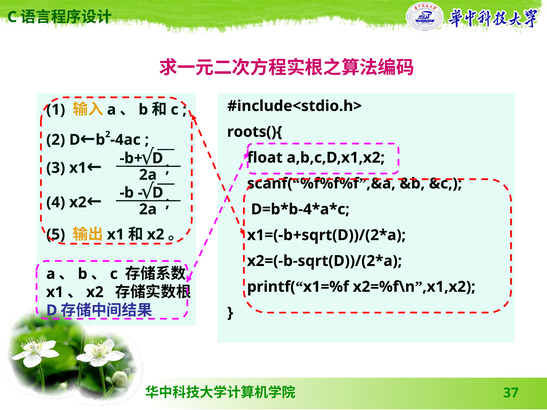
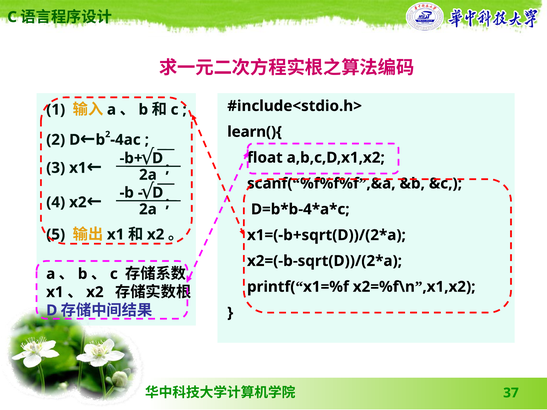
roots(){: roots(){ -> learn(){
